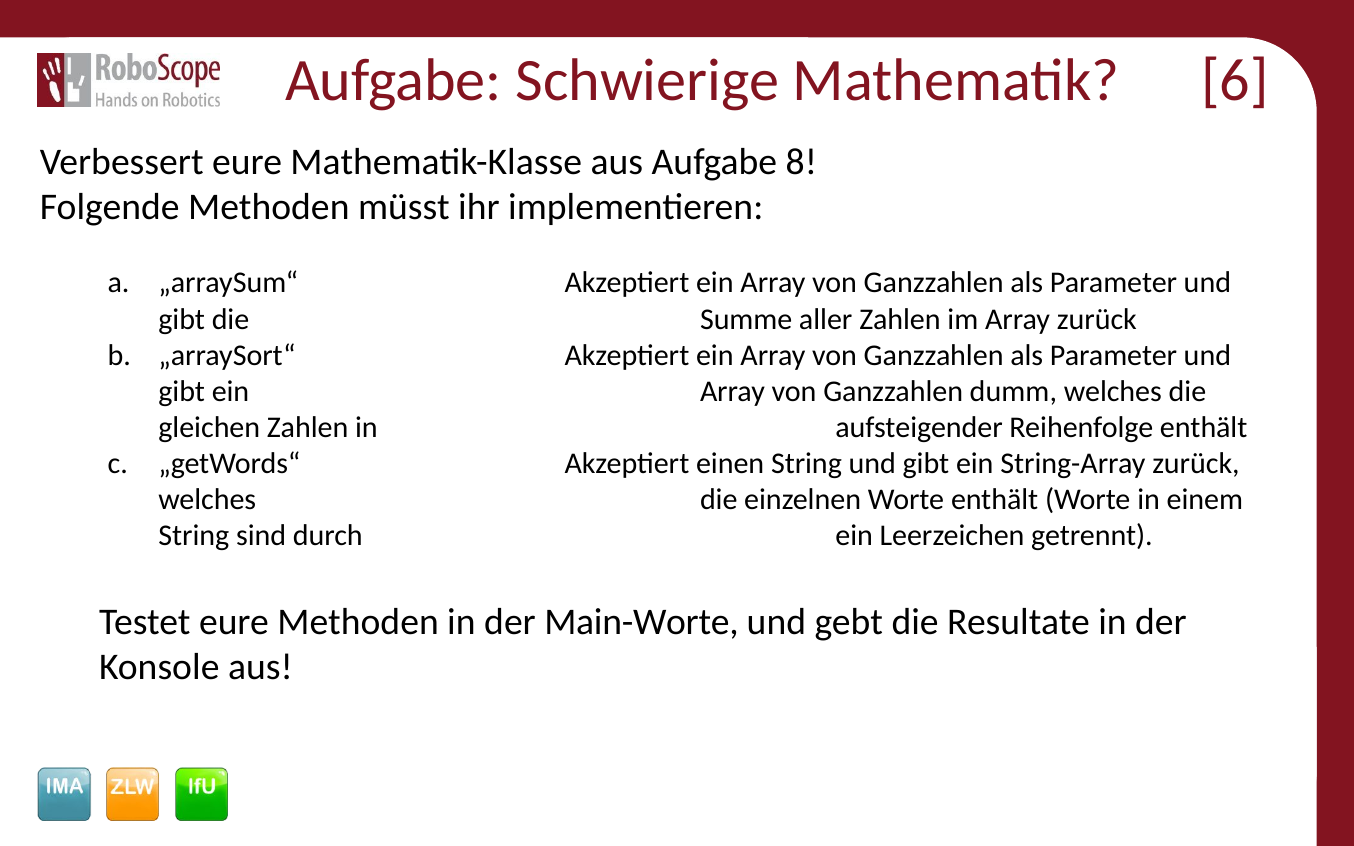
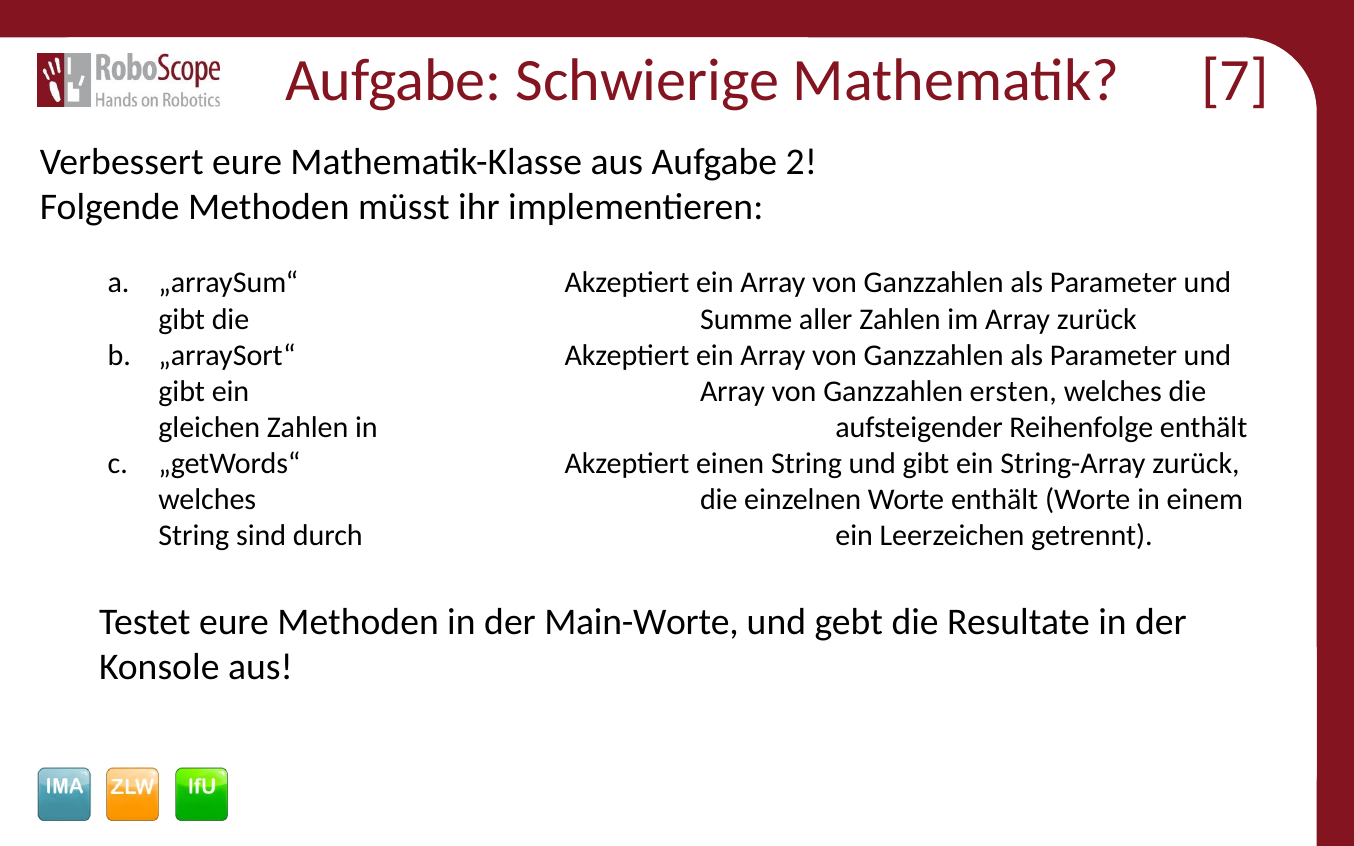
6: 6 -> 7
8: 8 -> 2
dumm: dumm -> ersten
